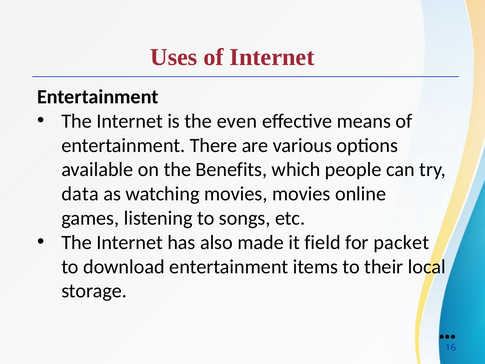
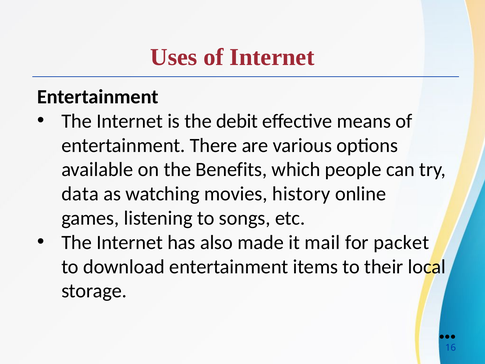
even: even -> debit
movies movies: movies -> history
field: field -> mail
